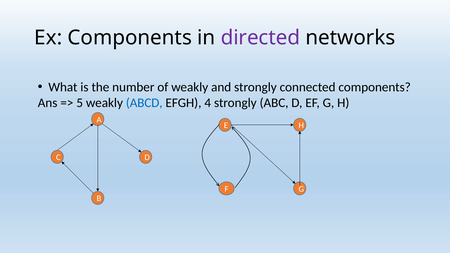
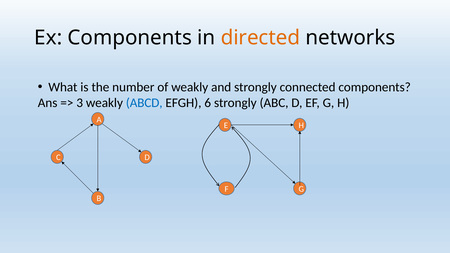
directed colour: purple -> orange
5: 5 -> 3
4: 4 -> 6
